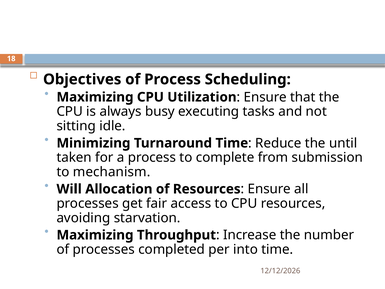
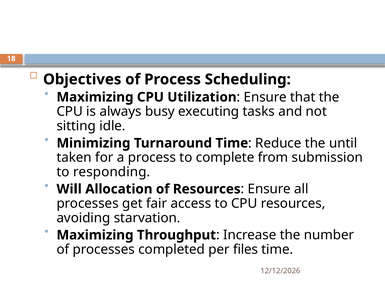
mechanism: mechanism -> responding
into: into -> files
